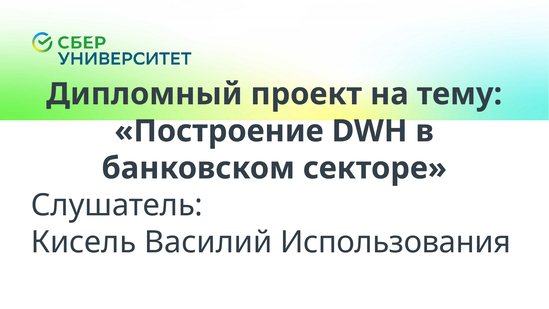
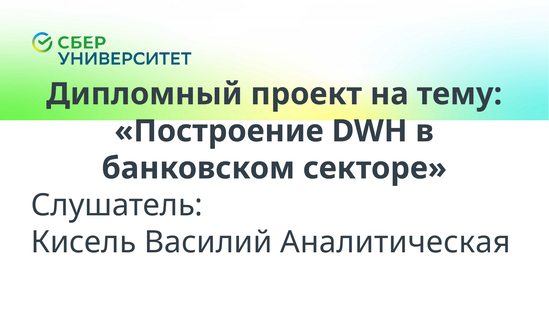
Использования: Использования -> Аналитическая
